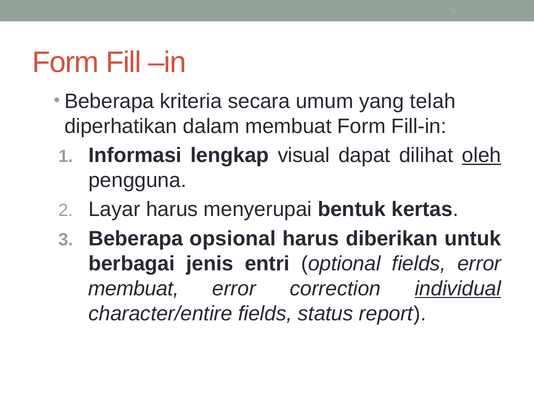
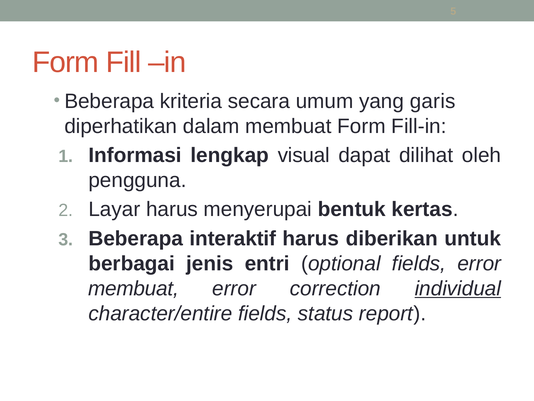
telah: telah -> garis
oleh underline: present -> none
opsional: opsional -> interaktif
